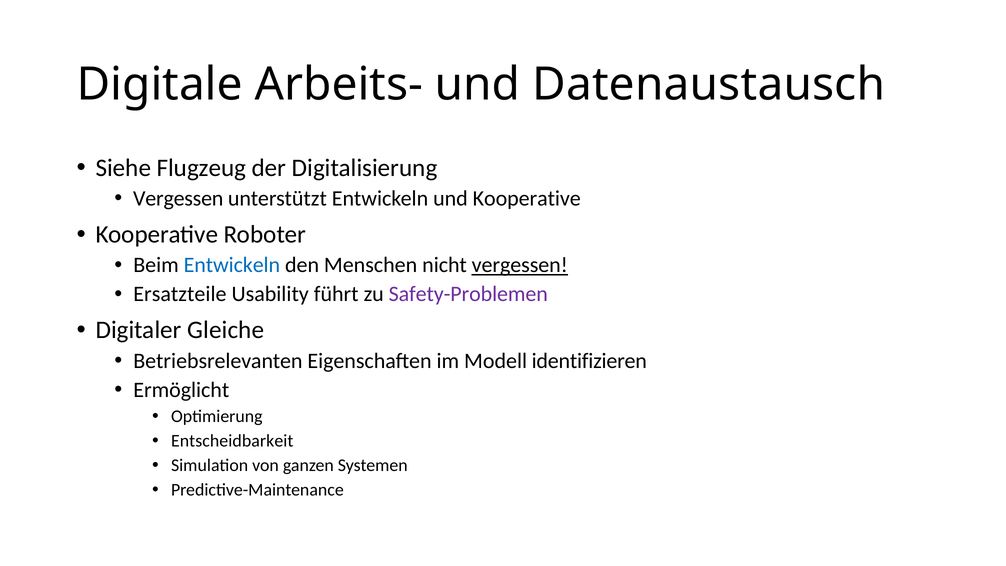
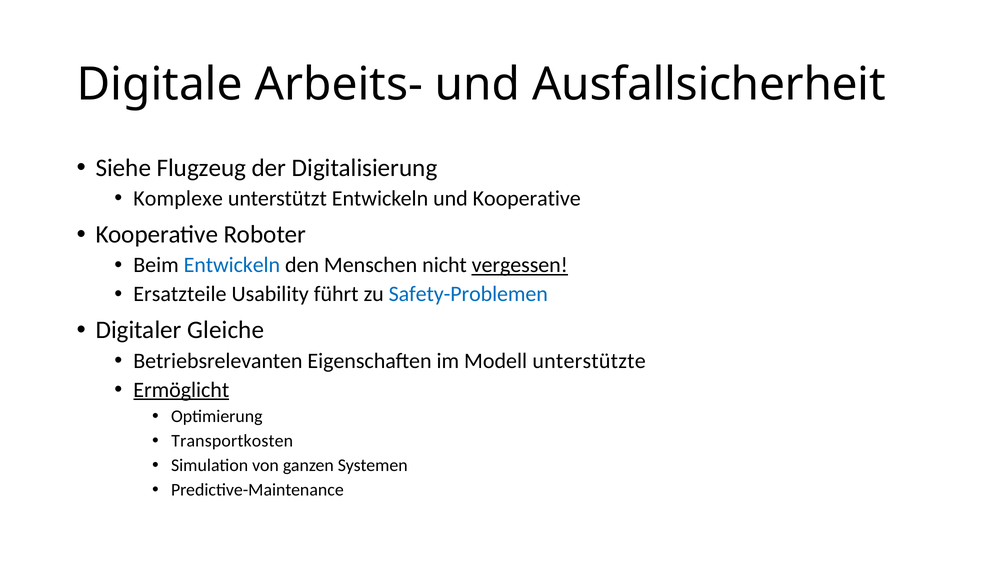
Datenaustausch: Datenaustausch -> Ausfallsicherheit
Vergessen at (178, 199): Vergessen -> Komplexe
Safety-Problemen colour: purple -> blue
identifizieren: identifizieren -> unterstützte
Ermöglicht underline: none -> present
Entscheidbarkeit: Entscheidbarkeit -> Transportkosten
